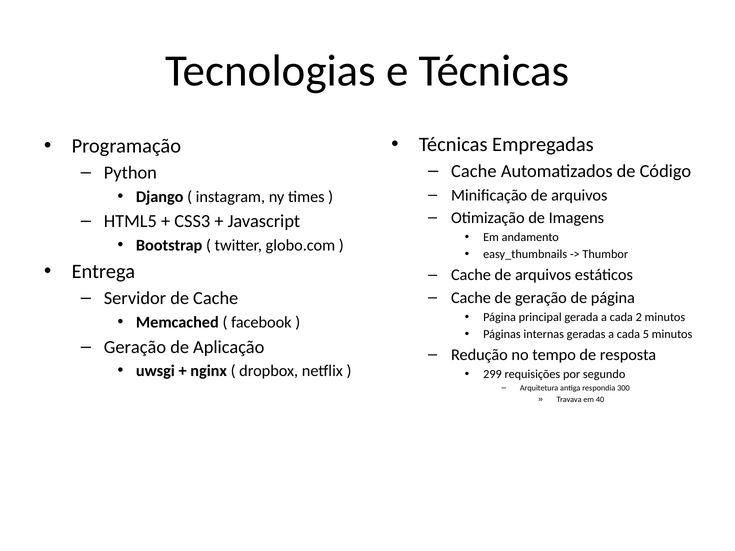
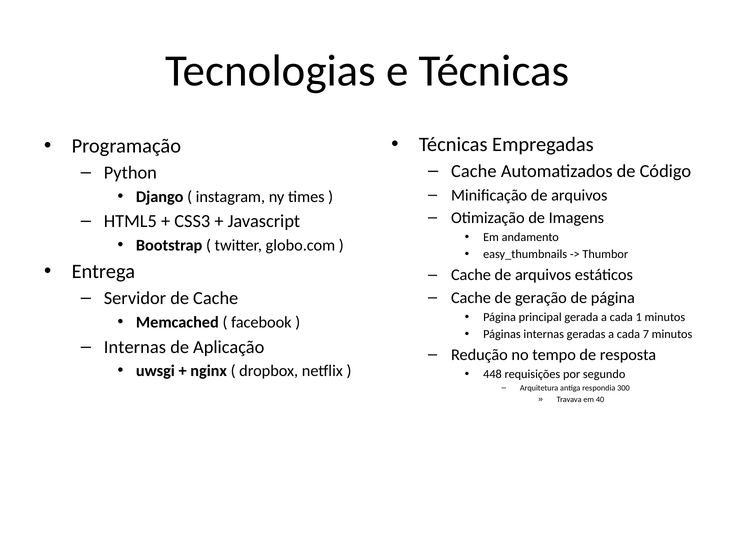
2: 2 -> 1
5: 5 -> 7
Geração at (135, 347): Geração -> Internas
299: 299 -> 448
